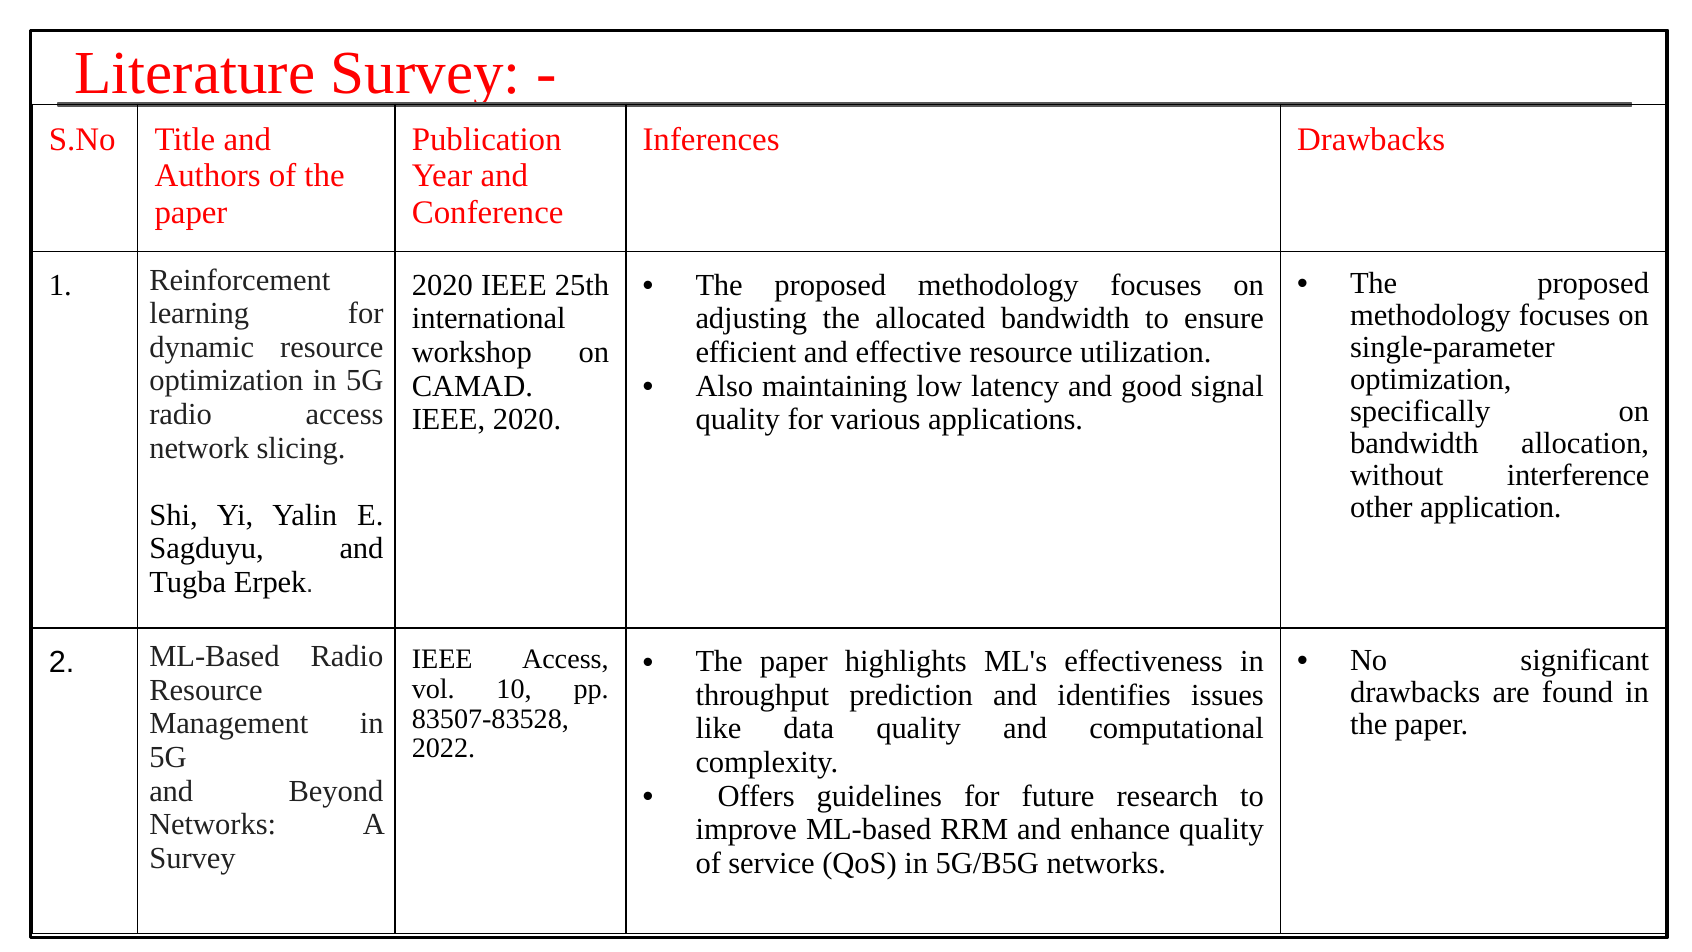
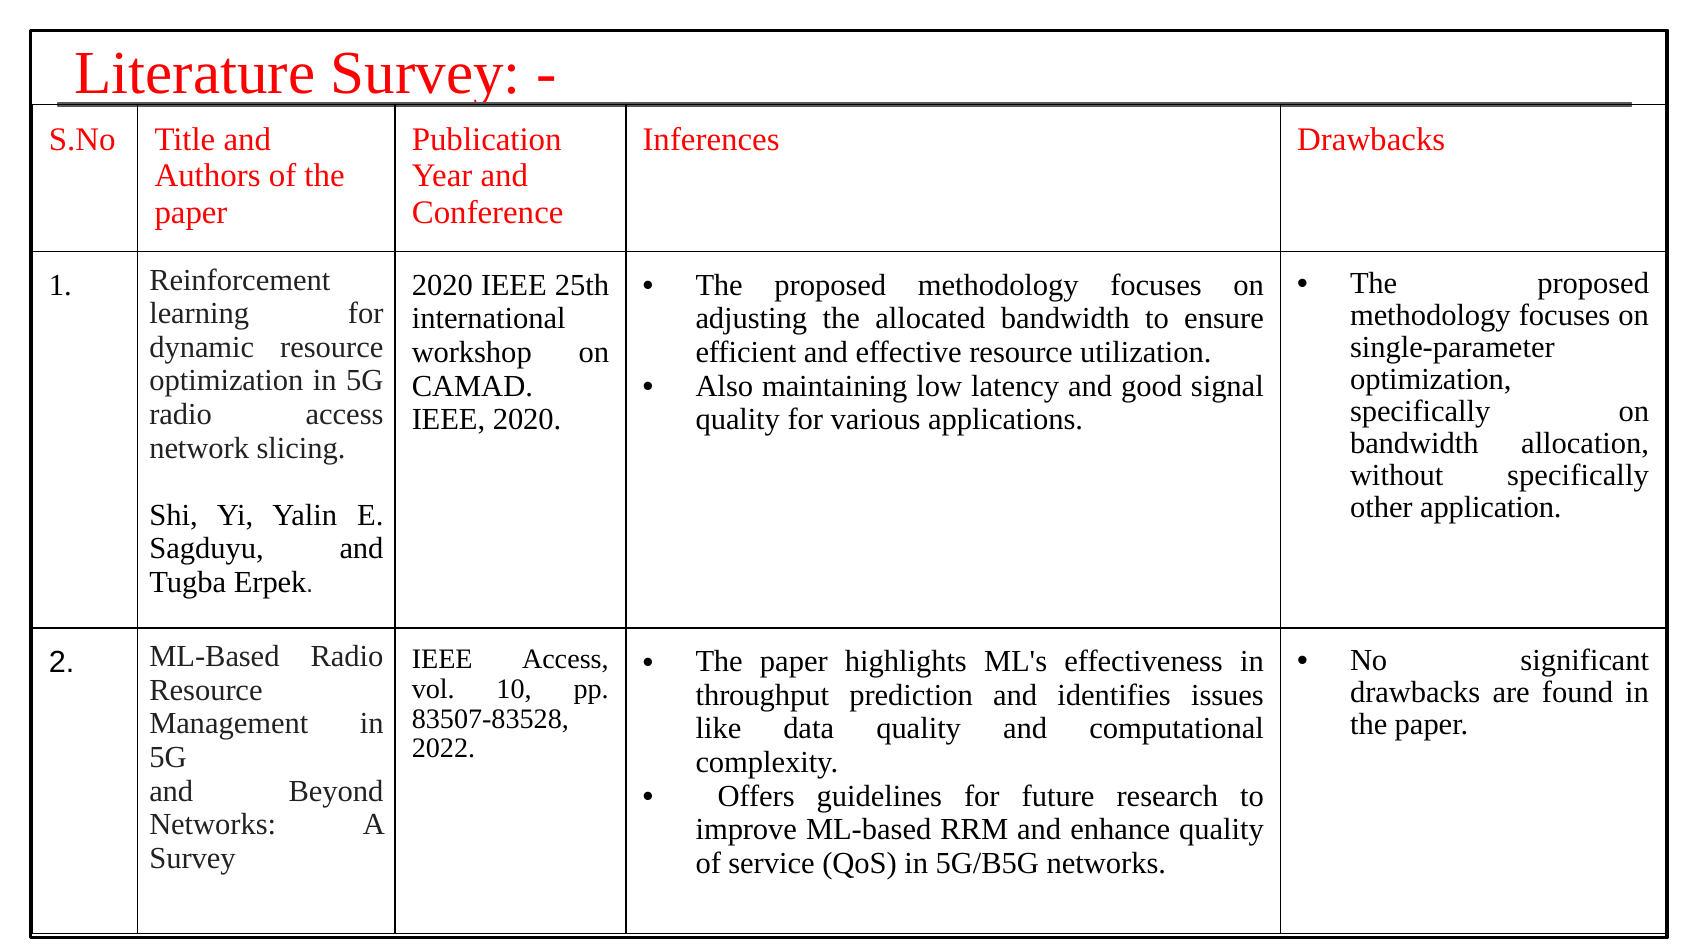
without interference: interference -> specifically
